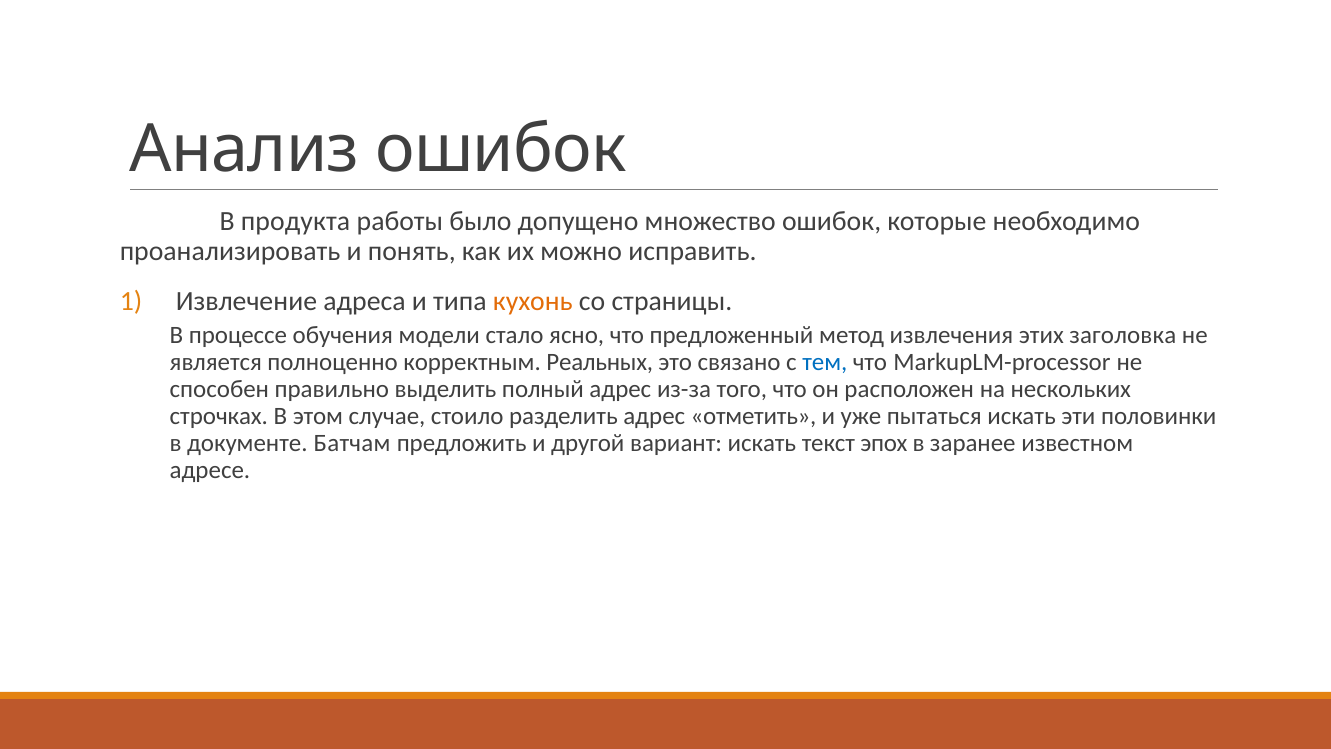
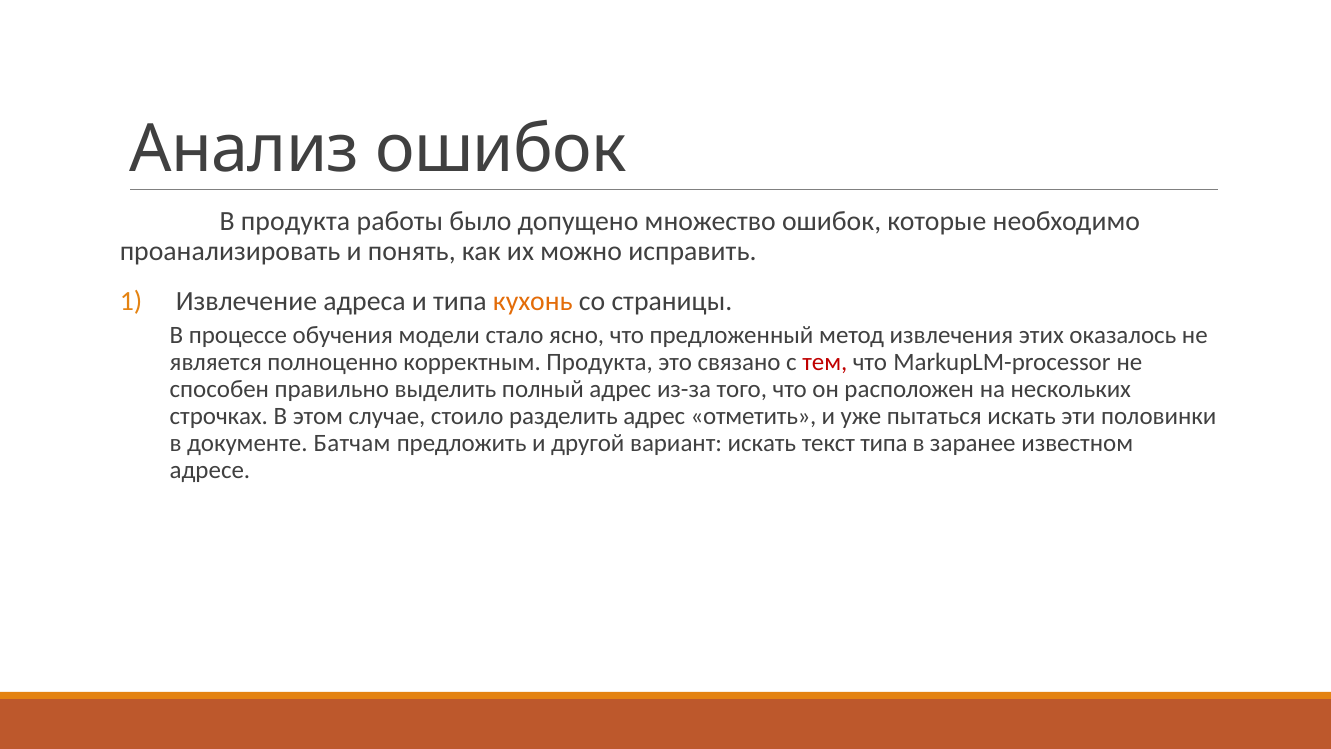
заголовка: заголовка -> оказалось
корректным Реальных: Реальных -> Продукта
тем colour: blue -> red
текст эпох: эпох -> типа
